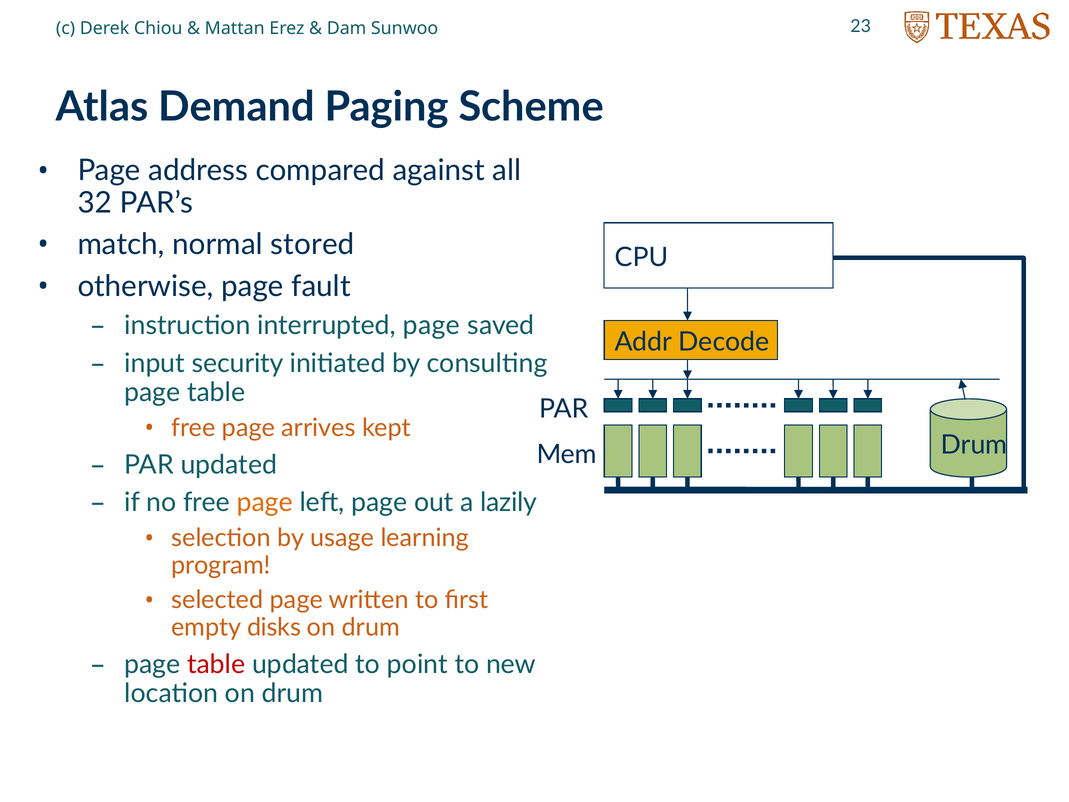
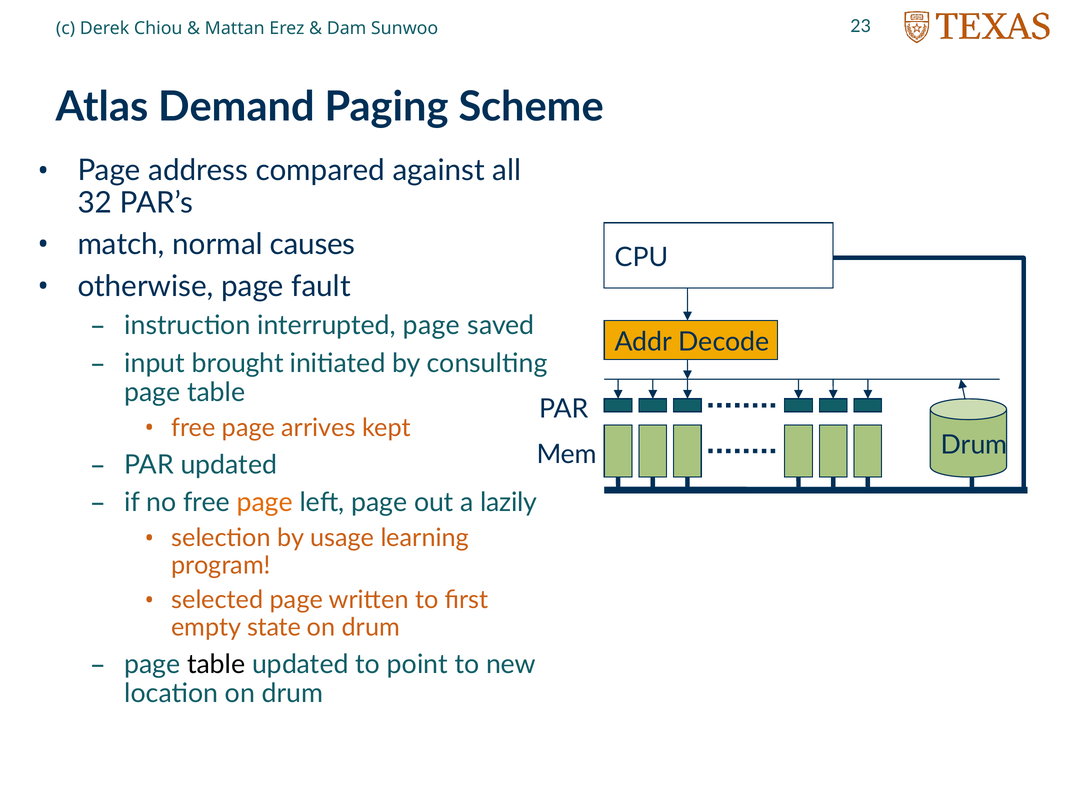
stored: stored -> causes
security: security -> brought
disks: disks -> state
table at (216, 664) colour: red -> black
